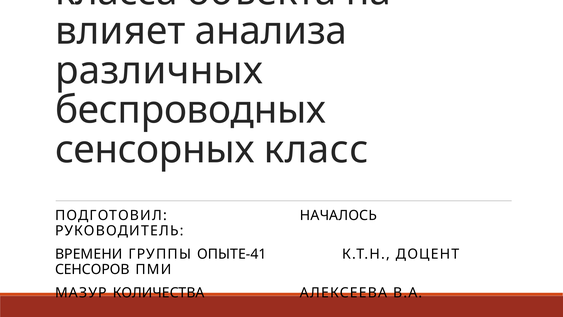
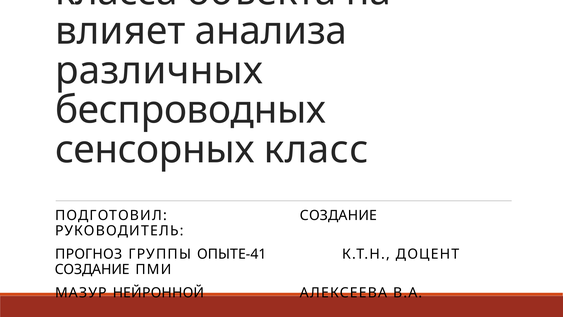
ПОДГОТОВИЛ НАЧАЛОСЬ: НАЧАЛОСЬ -> СОЗДАНИЕ
ВРЕМЕНИ: ВРЕМЕНИ -> ПРОГНОЗ
СЕНСОРОВ at (92, 269): СЕНСОРОВ -> СОЗДАНИЕ
КОЛИЧЕСТВА: КОЛИЧЕСТВА -> НЕЙРОННОЙ
